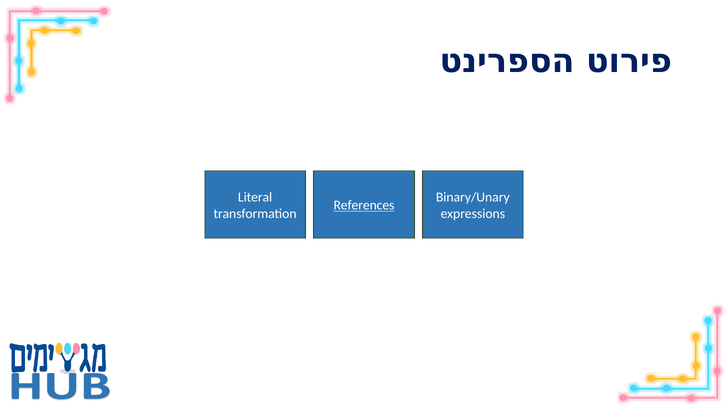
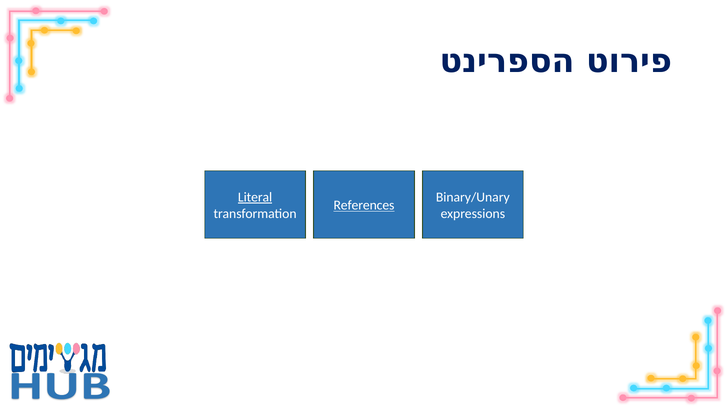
Literal underline: none -> present
